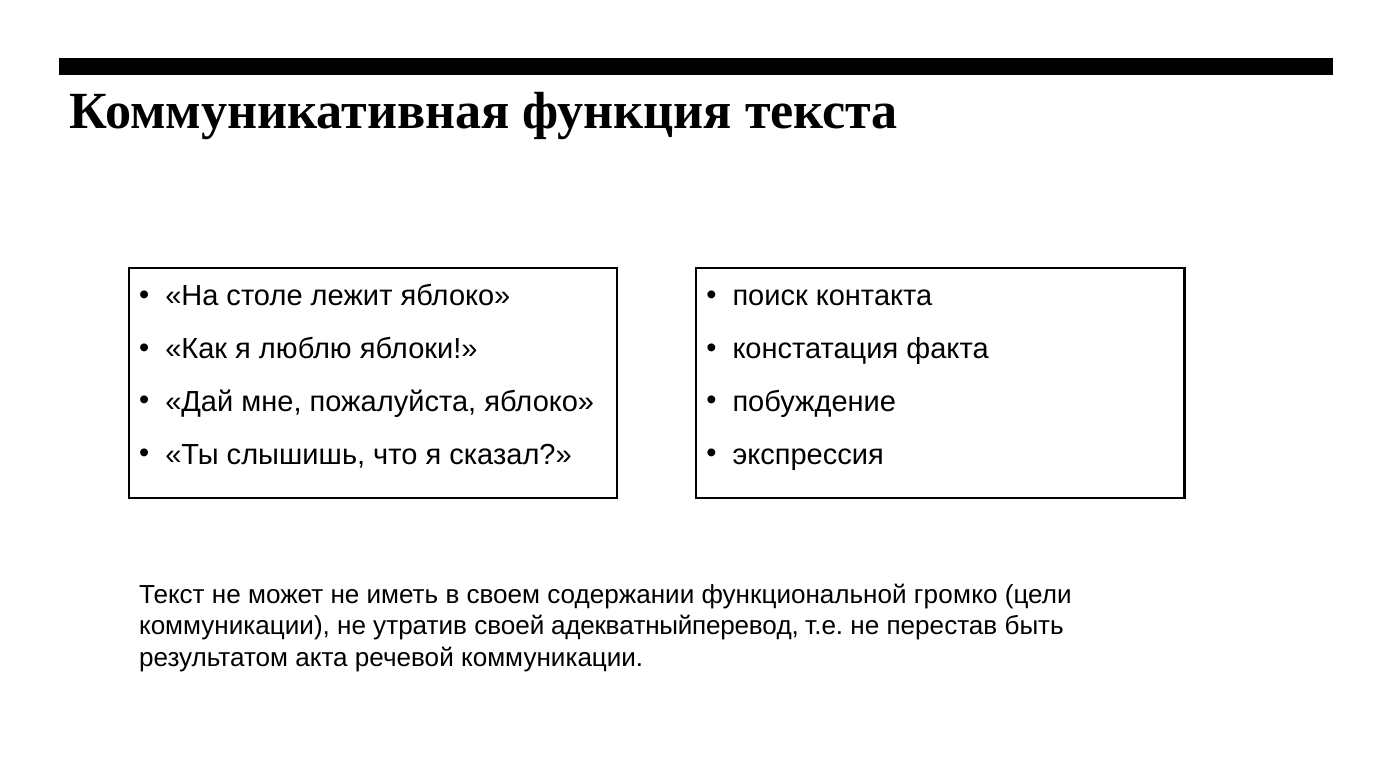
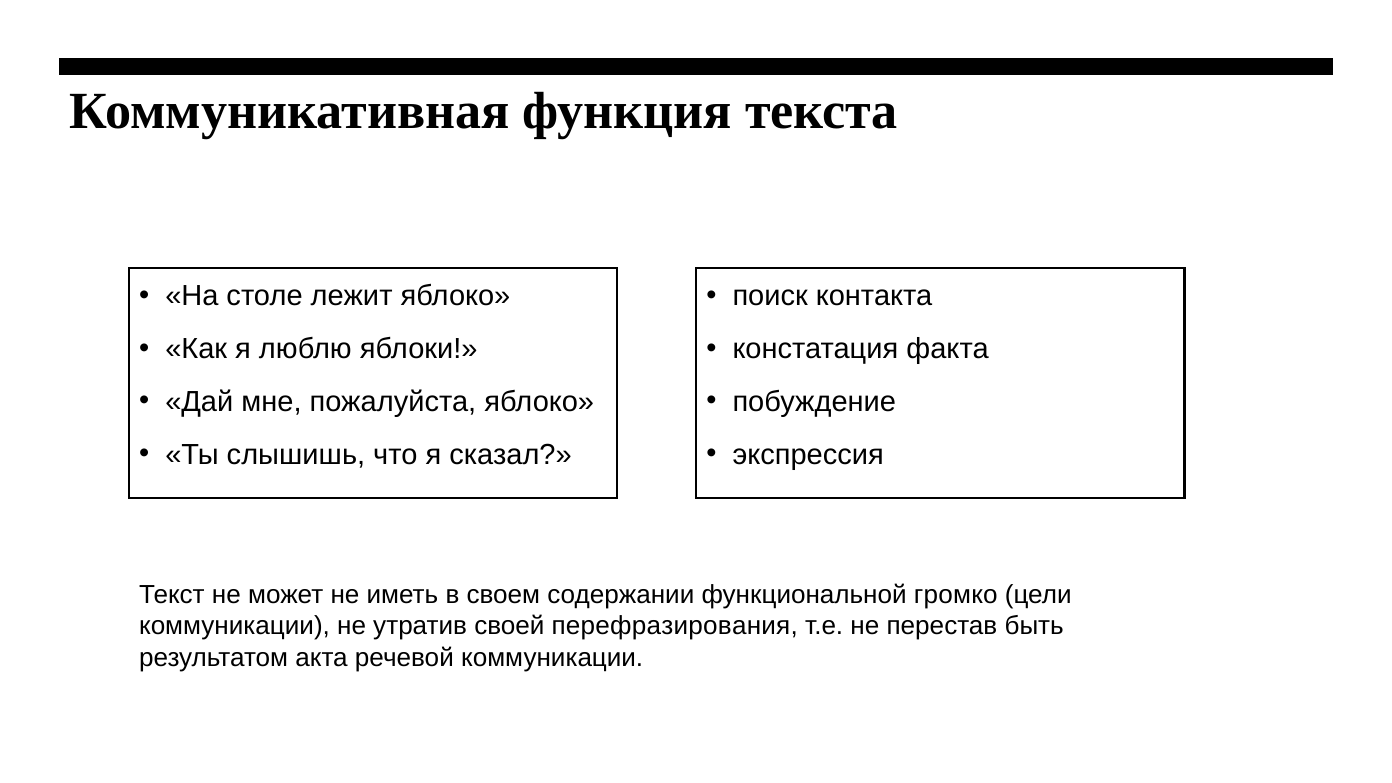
адекватныйперевод: адекватныйперевод -> перефразирования
